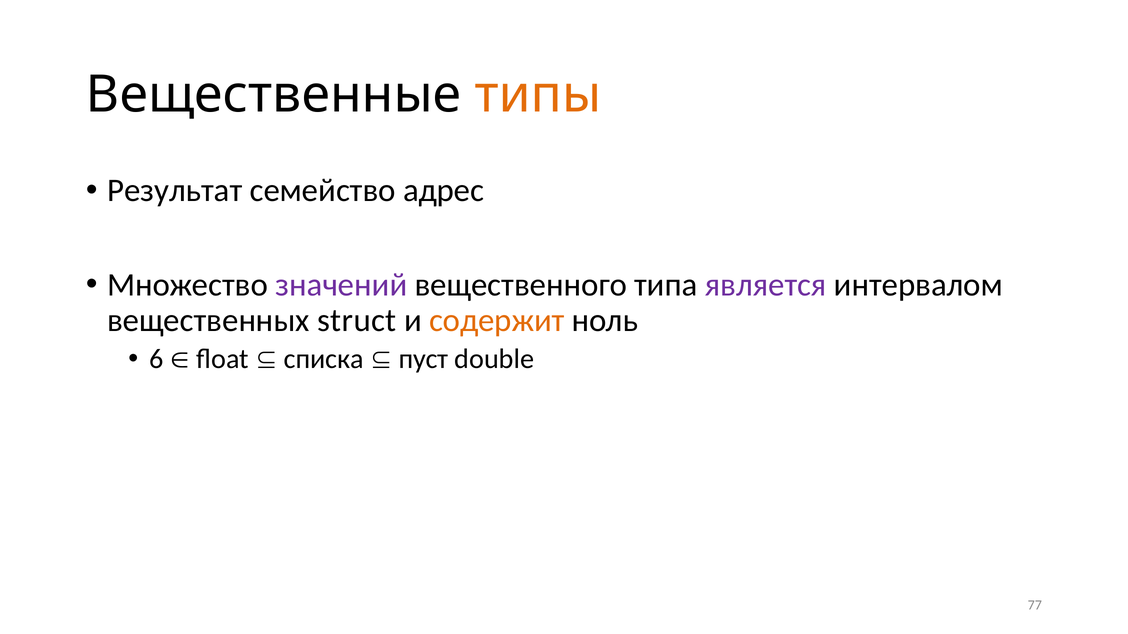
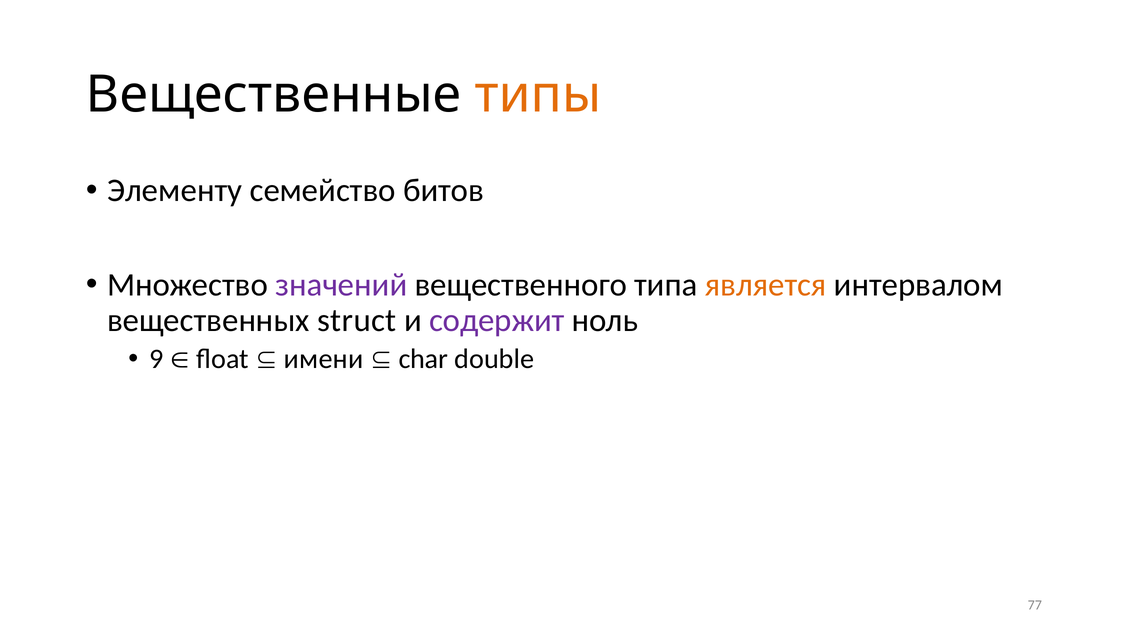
Результат: Результат -> Элементу
адрес: адрес -> битов
является colour: purple -> orange
содержит colour: orange -> purple
6: 6 -> 9
списка: списка -> имени
пуст: пуст -> char
